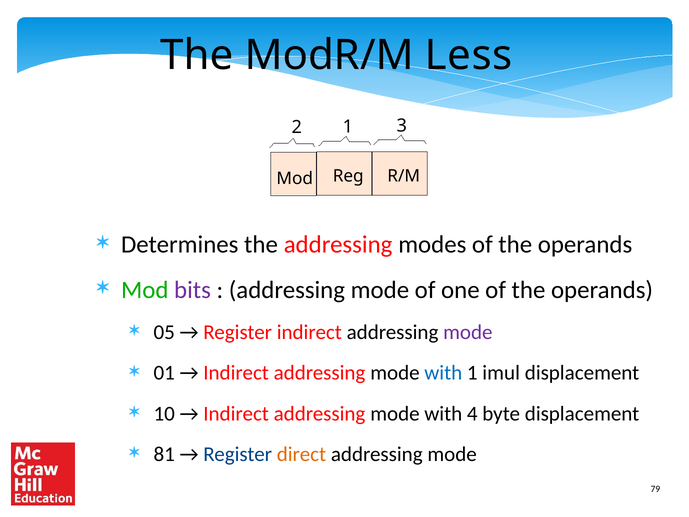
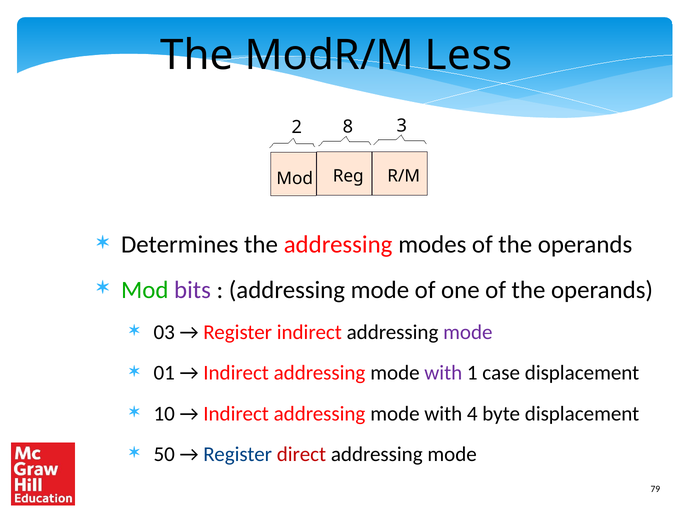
2 1: 1 -> 8
05: 05 -> 03
with at (443, 373) colour: blue -> purple
imul: imul -> case
81: 81 -> 50
direct colour: orange -> red
